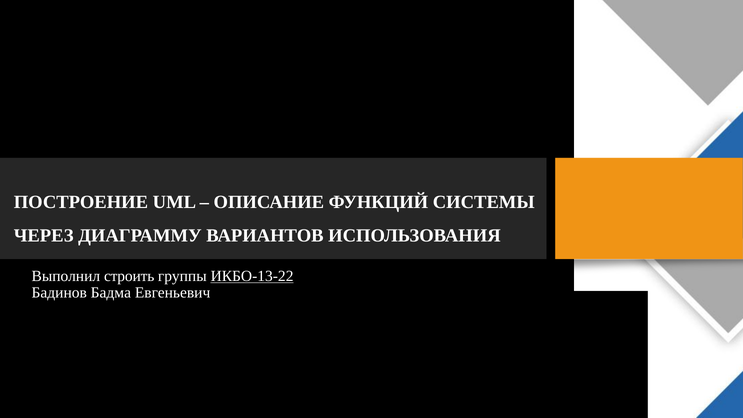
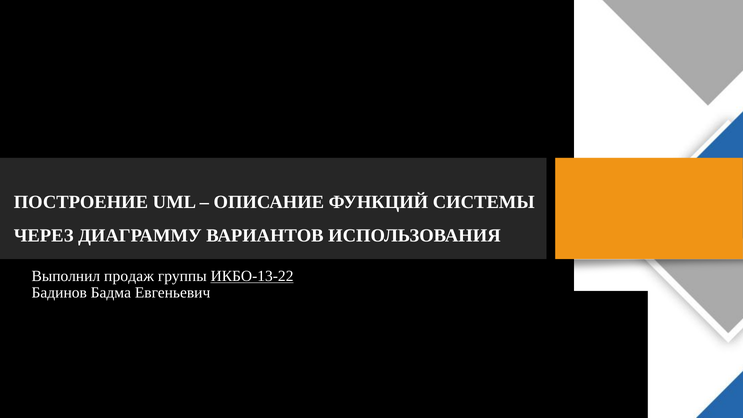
строить: строить -> продаж
